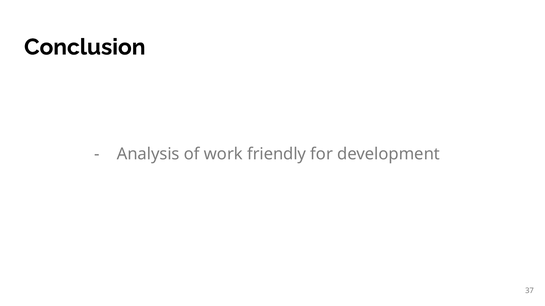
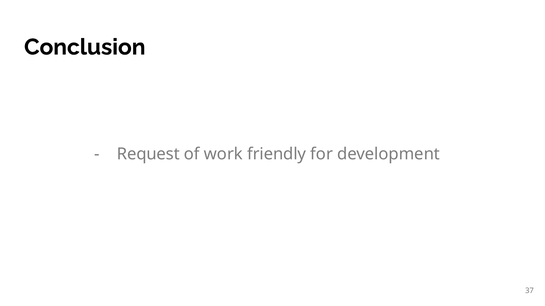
Analysis: Analysis -> Request
